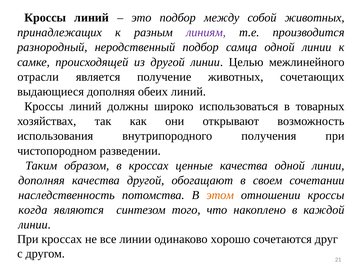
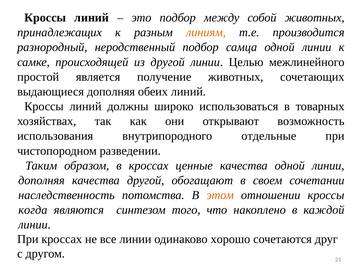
линиям colour: purple -> orange
отрасли: отрасли -> простой
получения: получения -> отдельные
